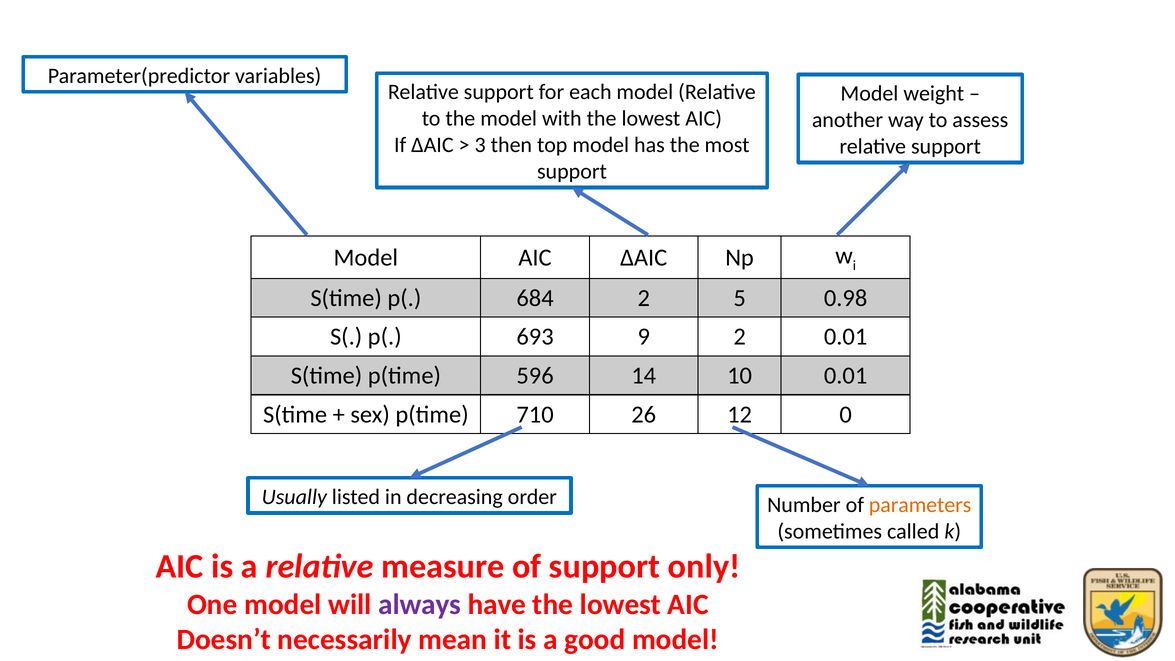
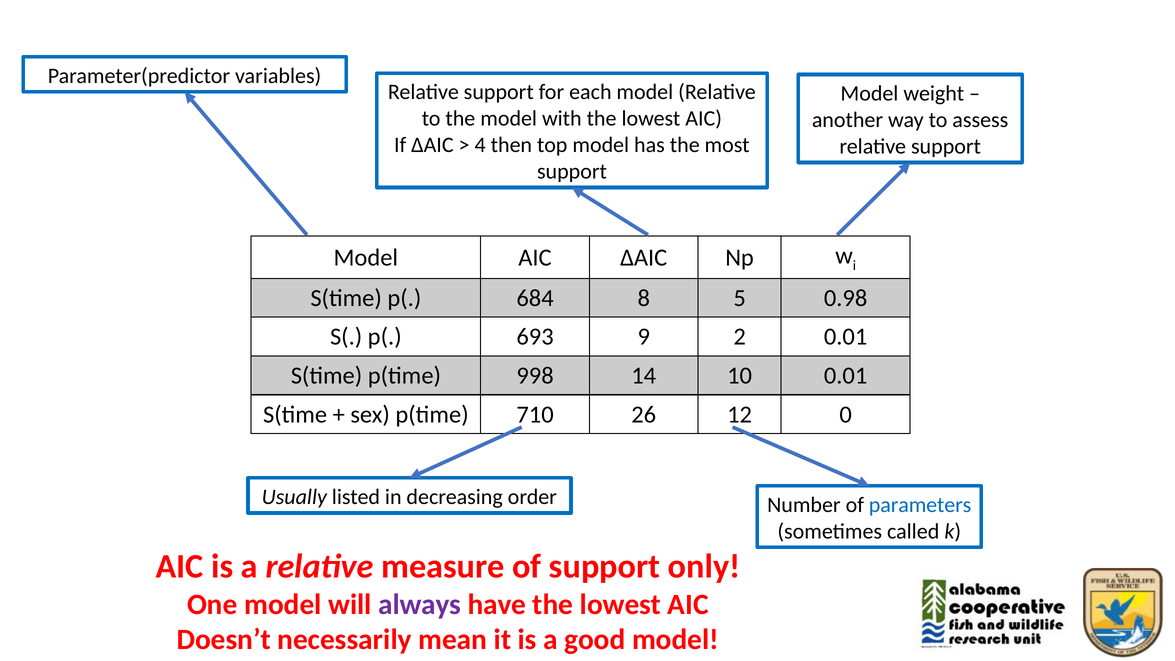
3: 3 -> 4
684 2: 2 -> 8
596: 596 -> 998
parameters colour: orange -> blue
